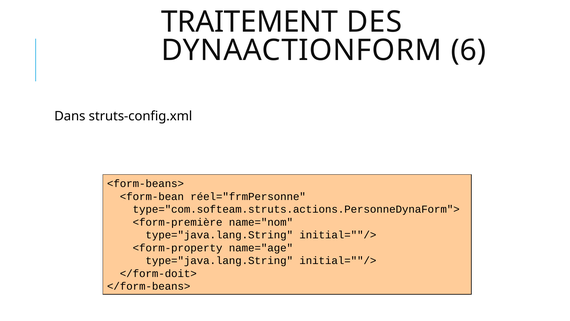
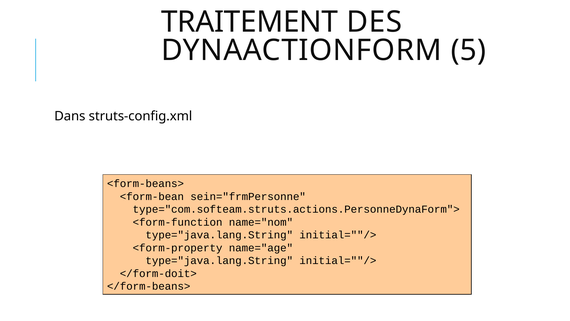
6: 6 -> 5
réel="frmPersonne: réel="frmPersonne -> sein="frmPersonne
<form-première: <form-première -> <form-function
